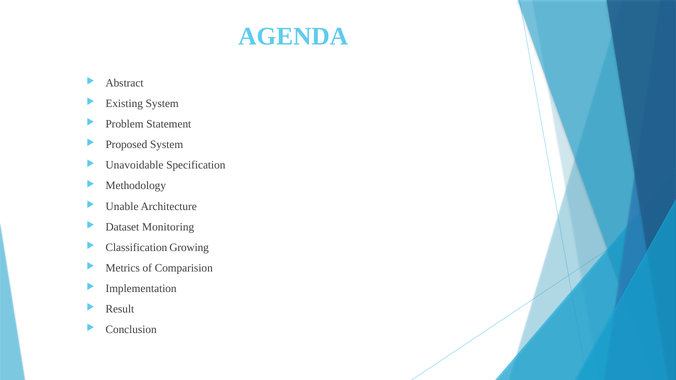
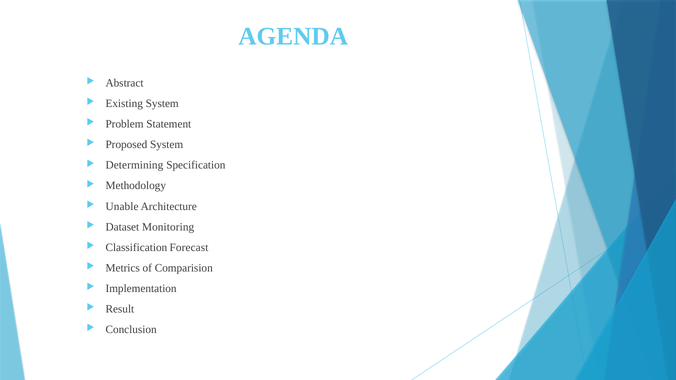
Unavoidable: Unavoidable -> Determining
Growing: Growing -> Forecast
